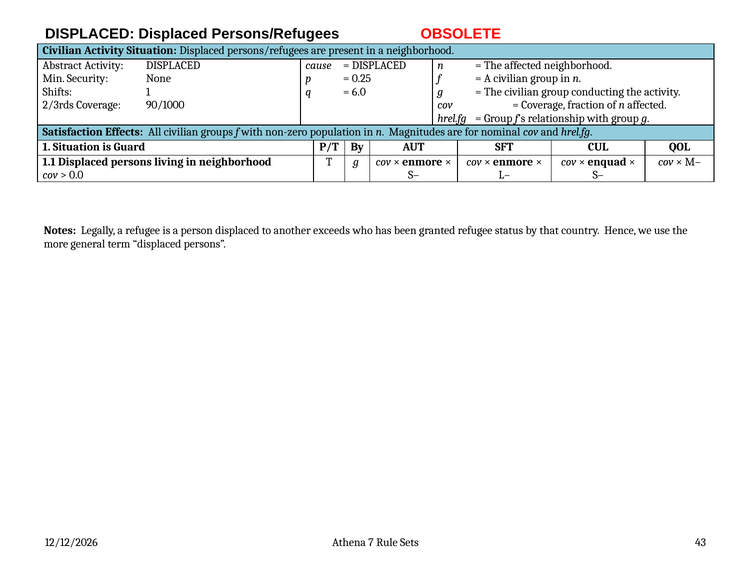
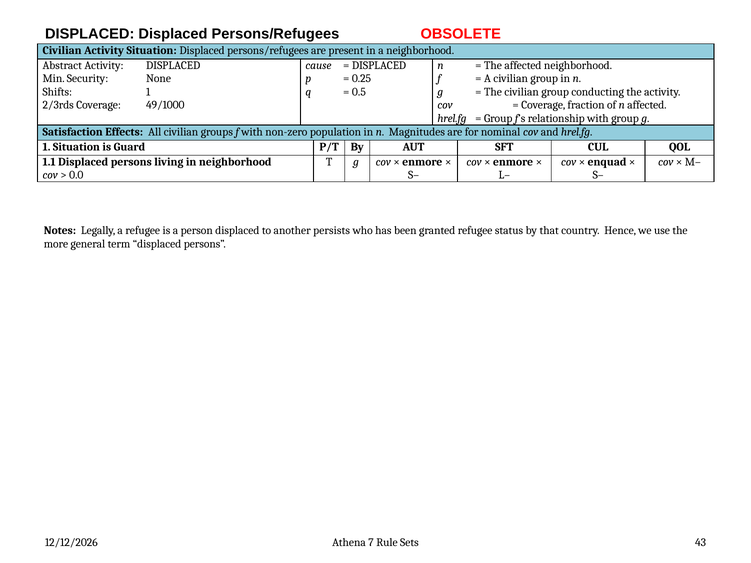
6.0: 6.0 -> 0.5
90/1000: 90/1000 -> 49/1000
exceeds: exceeds -> persists
